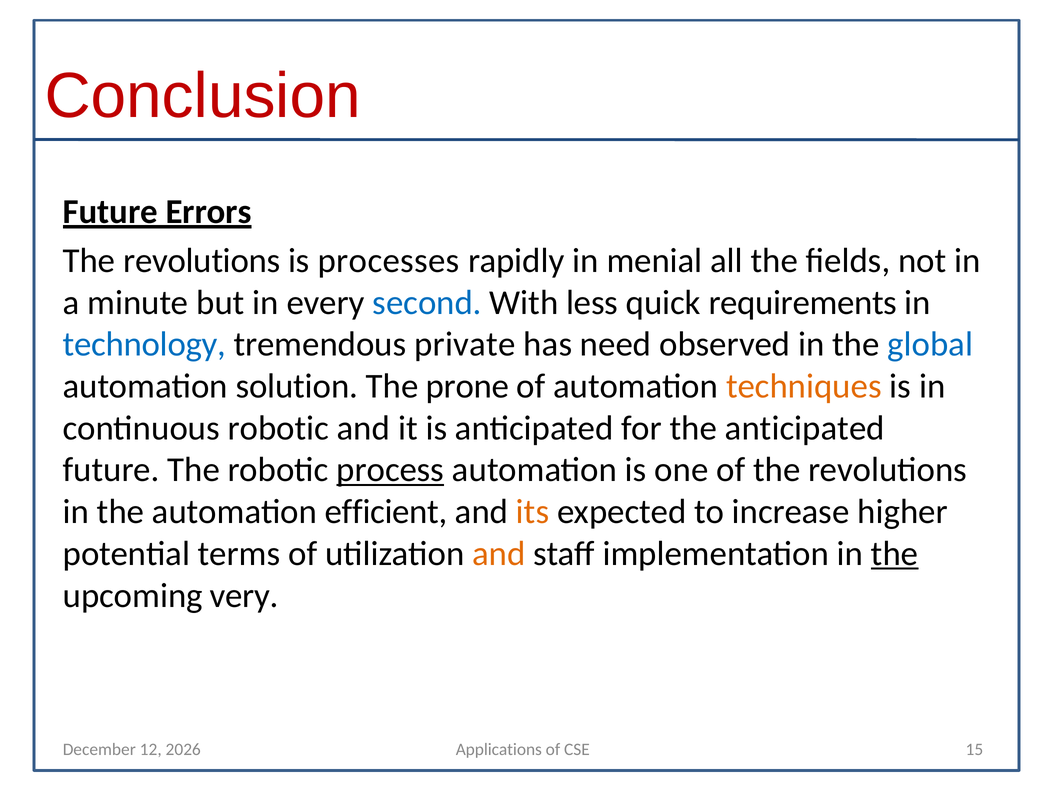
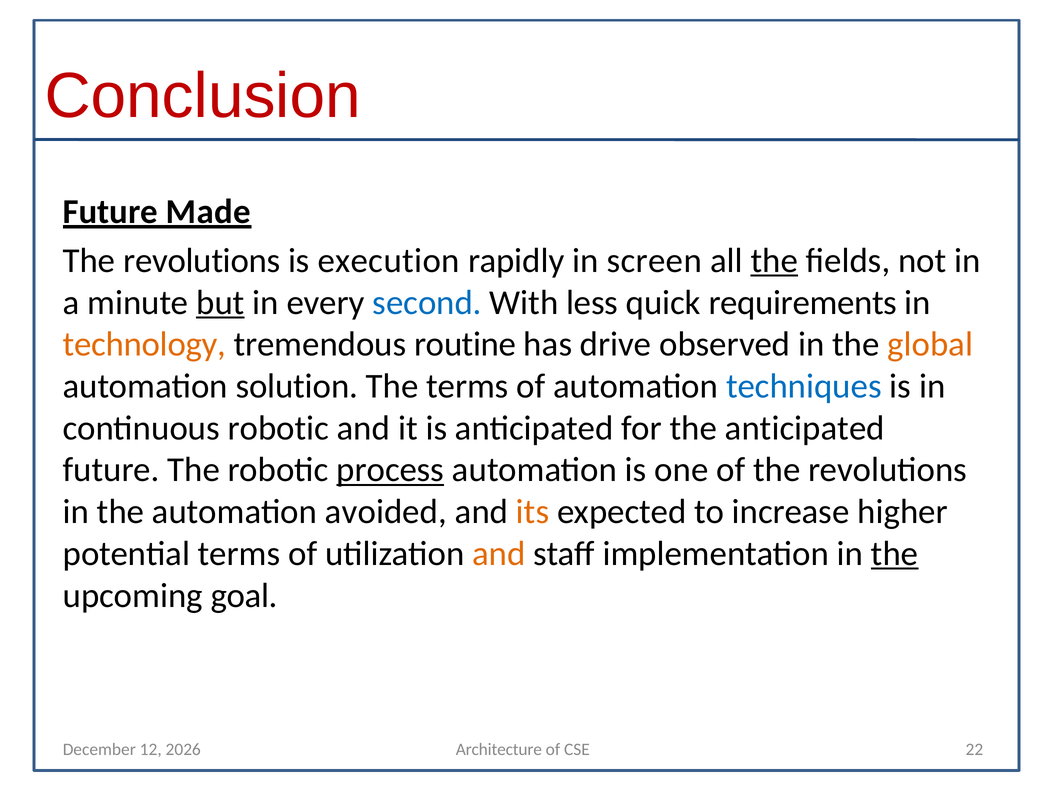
Errors: Errors -> Made
processes: processes -> execution
menial: menial -> screen
the at (774, 260) underline: none -> present
but underline: none -> present
technology colour: blue -> orange
private: private -> routine
need: need -> drive
global colour: blue -> orange
The prone: prone -> terms
techniques colour: orange -> blue
efficient: efficient -> avoided
very: very -> goal
Applications: Applications -> Architecture
15: 15 -> 22
